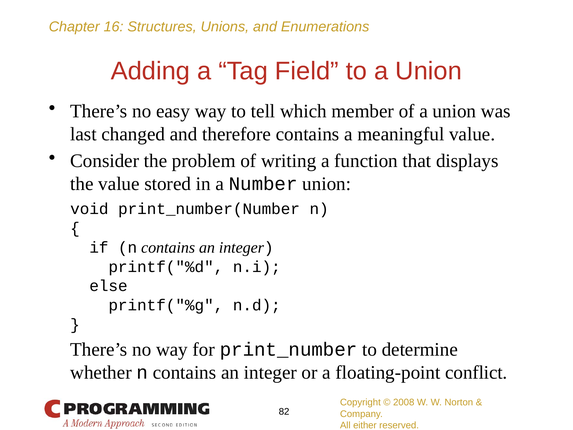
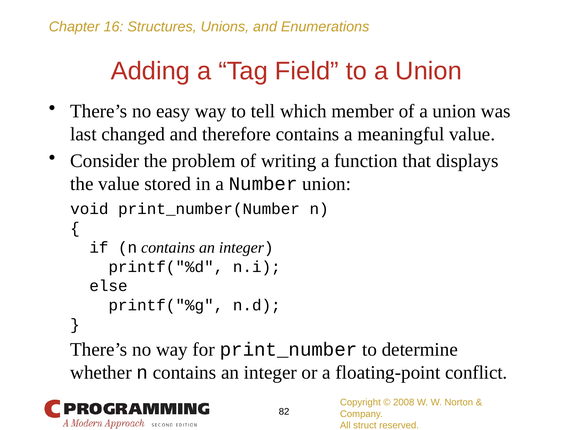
either: either -> struct
